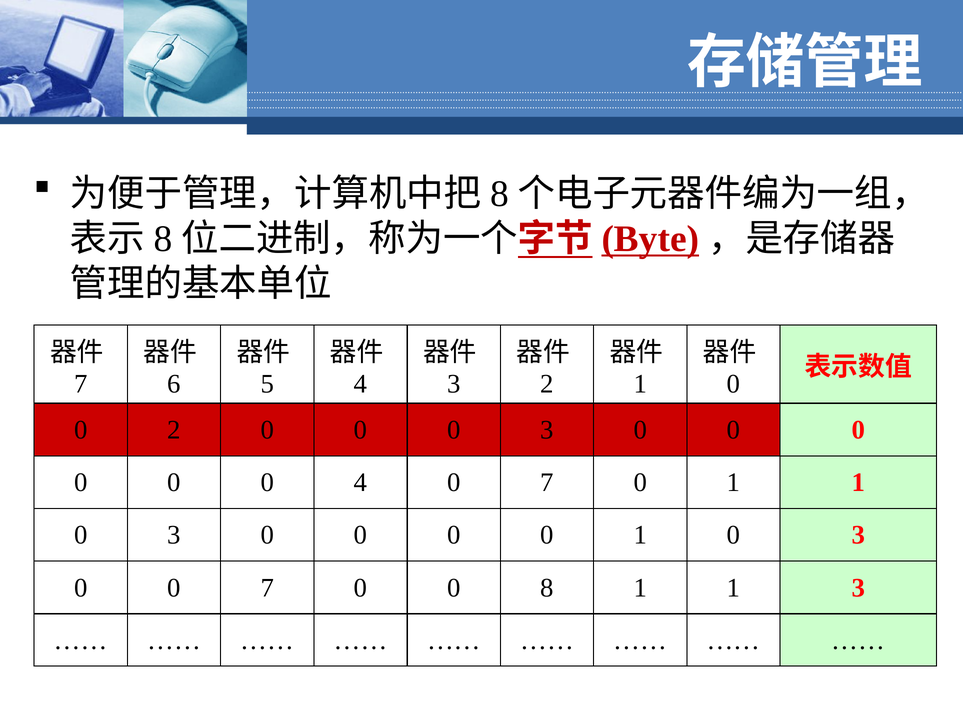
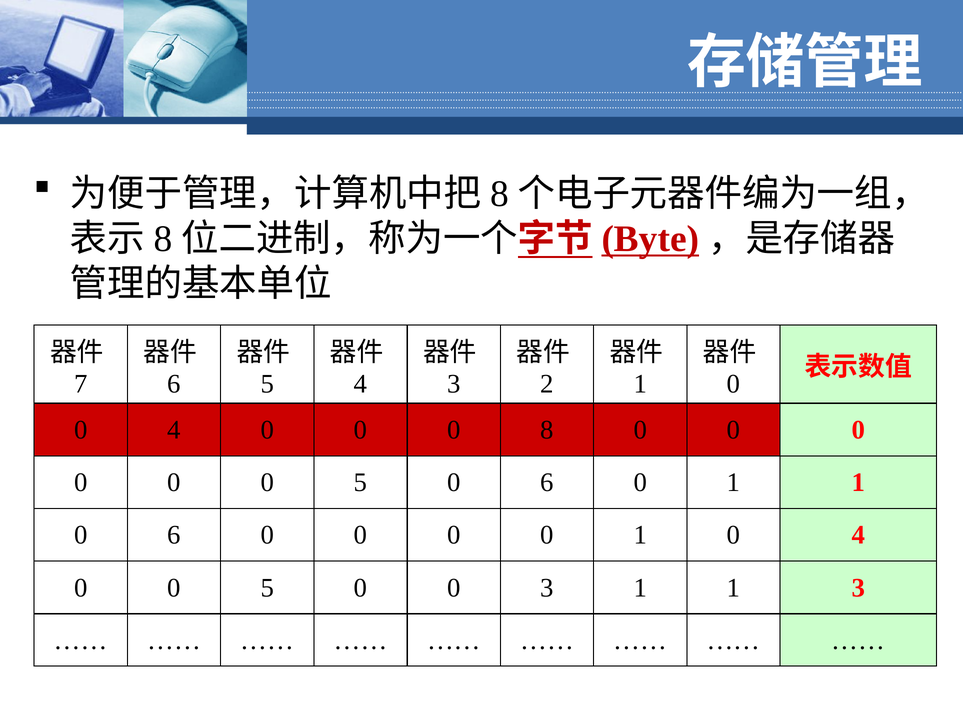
2 at (174, 430): 2 -> 4
0 0 3: 3 -> 8
0 0 0 4: 4 -> 5
7 at (547, 483): 7 -> 6
3 at (174, 535): 3 -> 6
0 1 0 3: 3 -> 4
7 at (267, 588): 7 -> 5
0 8: 8 -> 3
